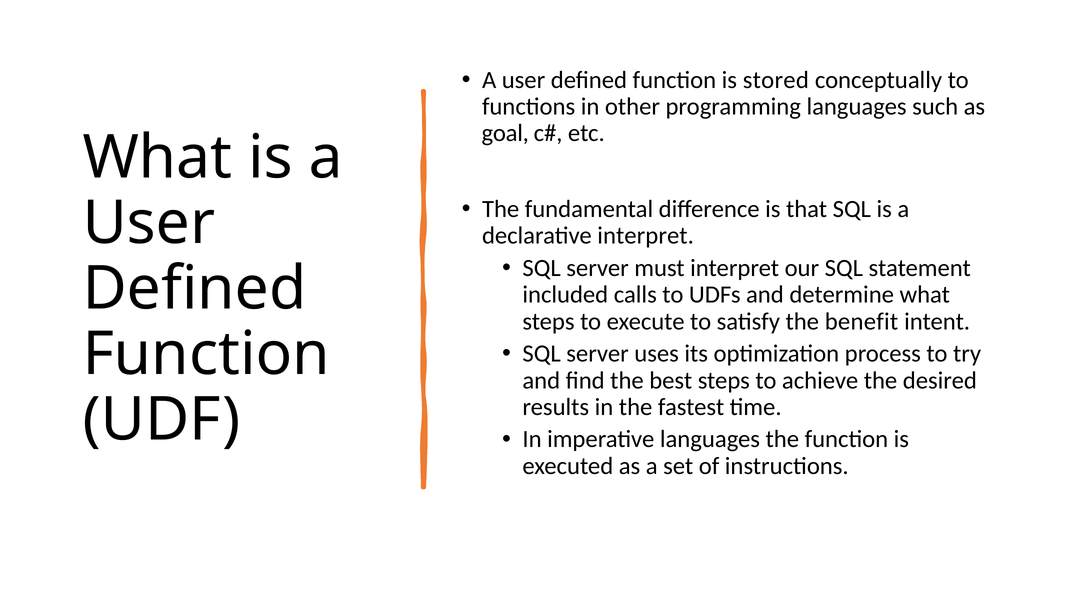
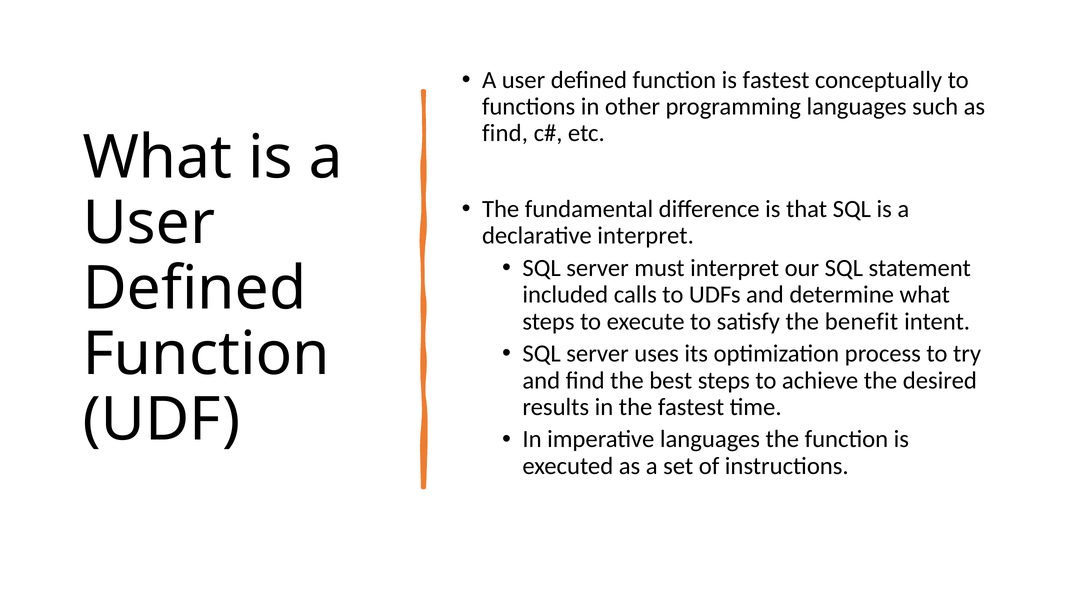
is stored: stored -> fastest
goal at (505, 133): goal -> find
